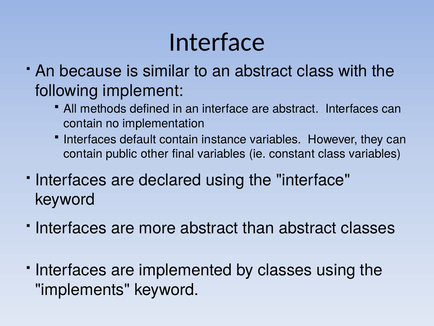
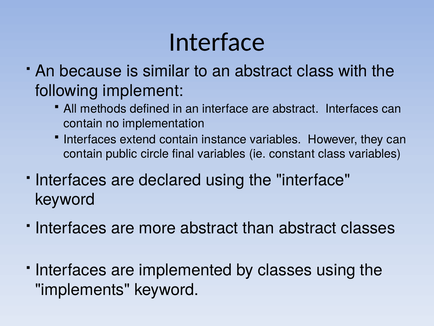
default: default -> extend
other: other -> circle
